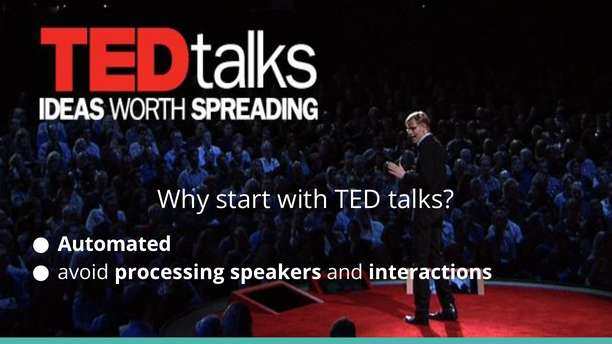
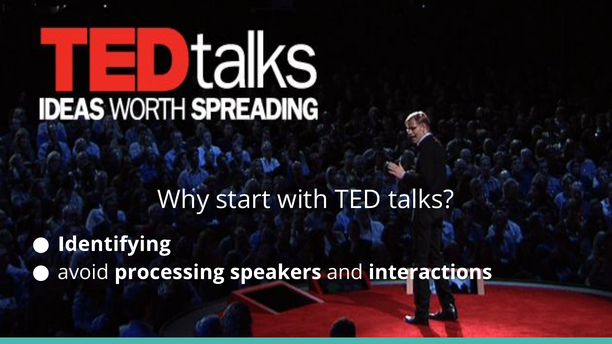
Automated: Automated -> Identifying
